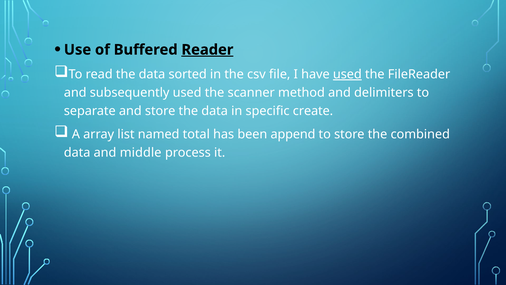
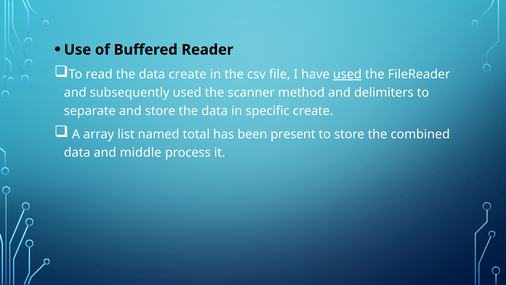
Reader underline: present -> none
data sorted: sorted -> create
append: append -> present
